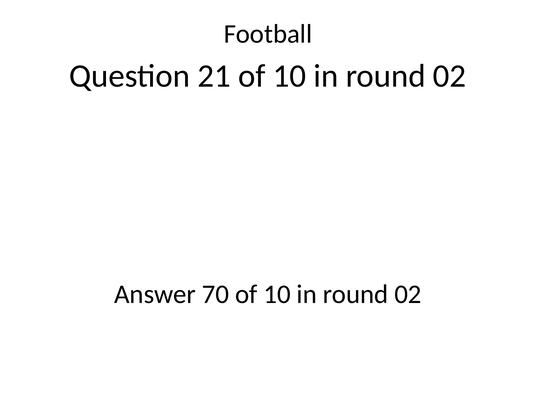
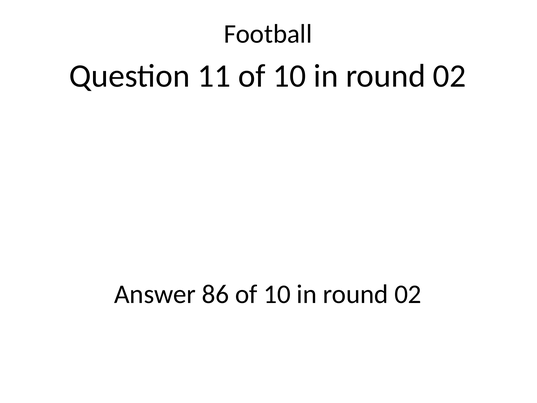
21: 21 -> 11
70: 70 -> 86
